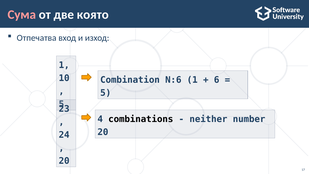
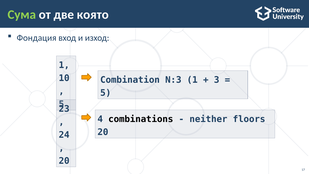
Сума colour: pink -> light green
Отпечатва: Отпечатва -> Фондация
N:6: N:6 -> N:3
6: 6 -> 3
number: number -> floors
